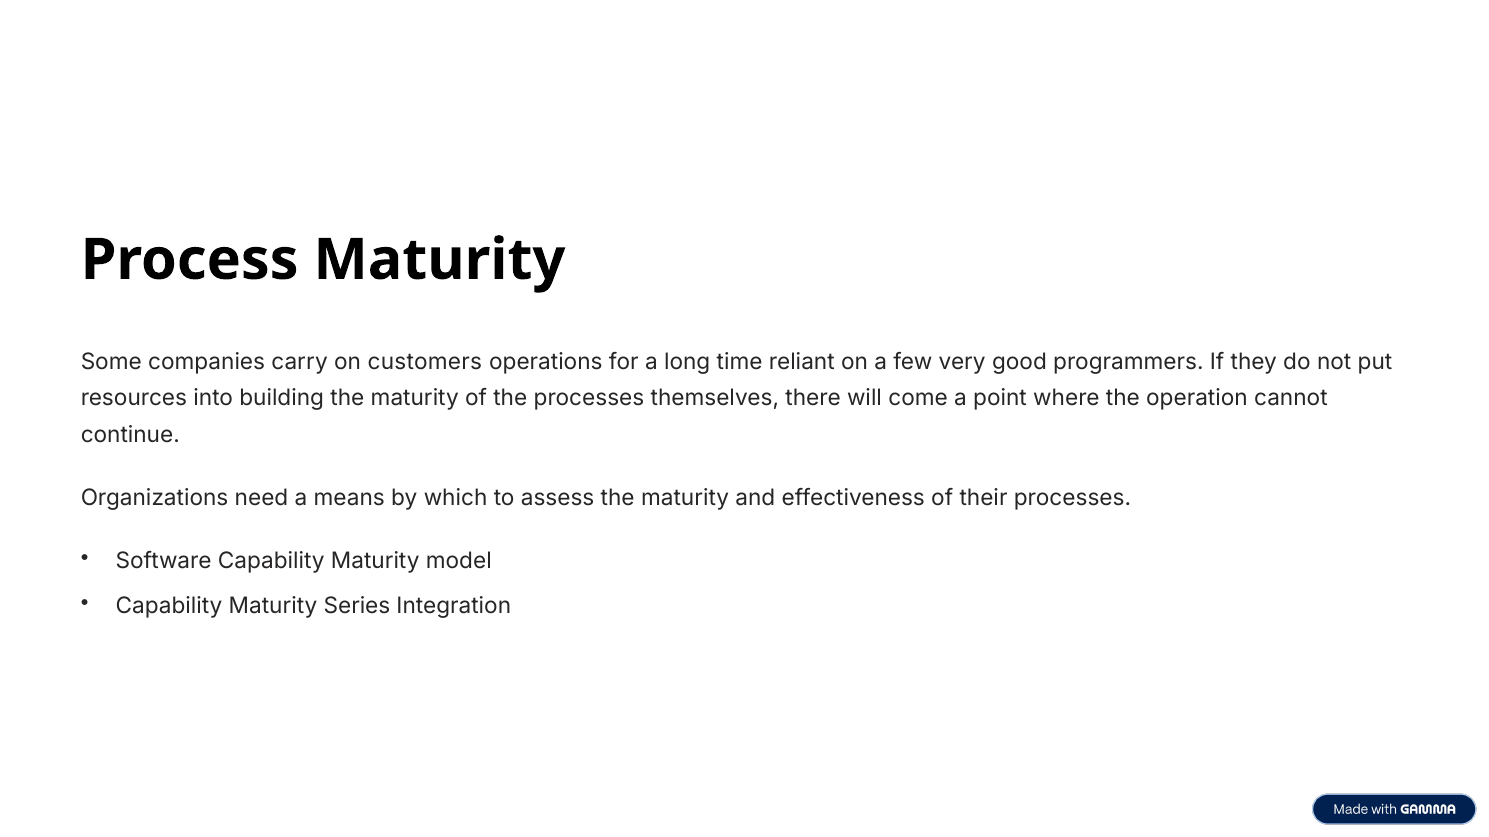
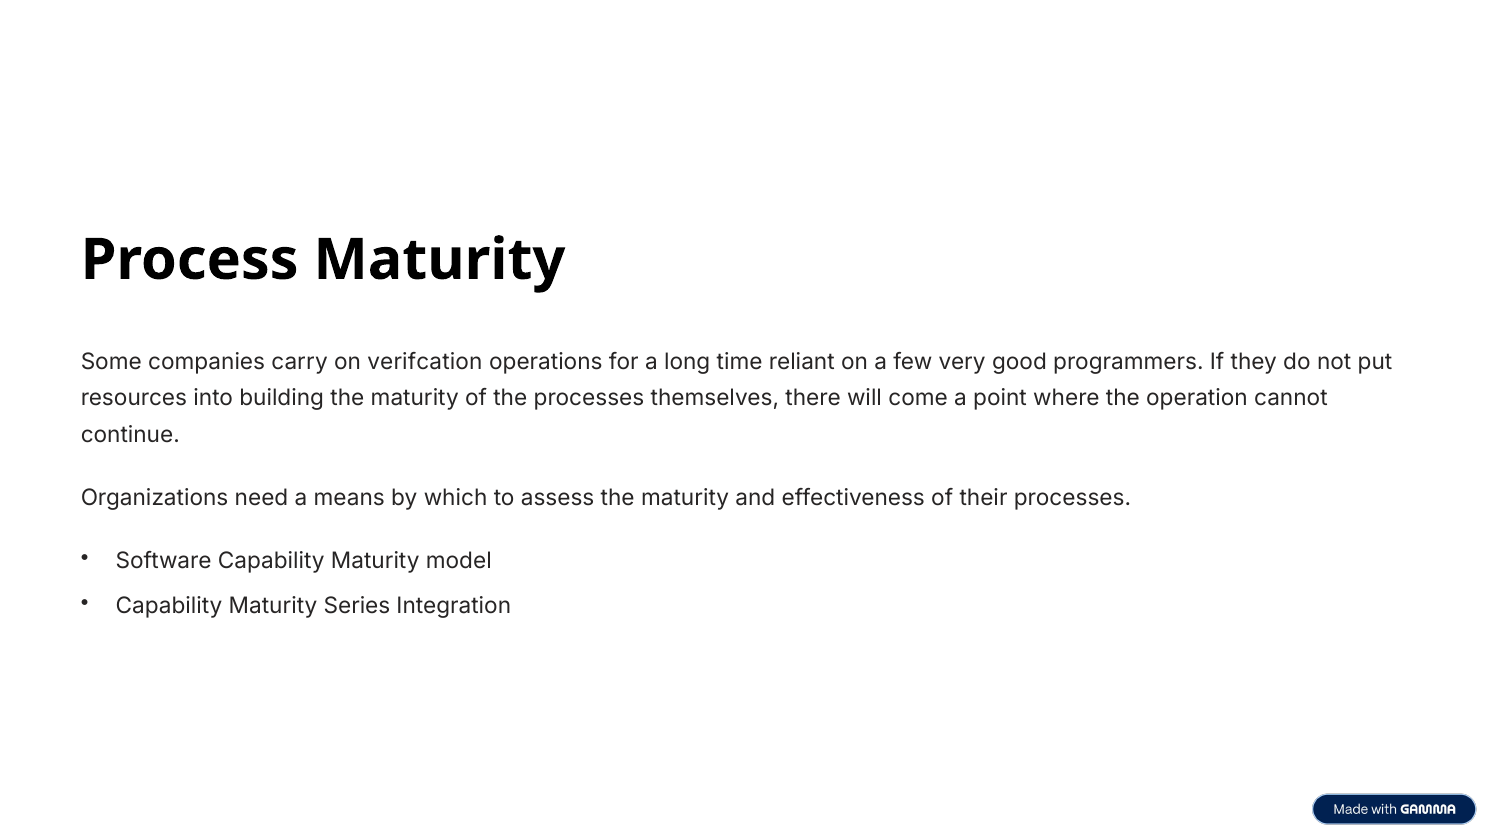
customers: customers -> verifcation
